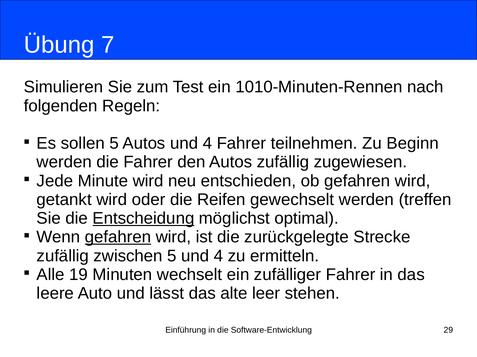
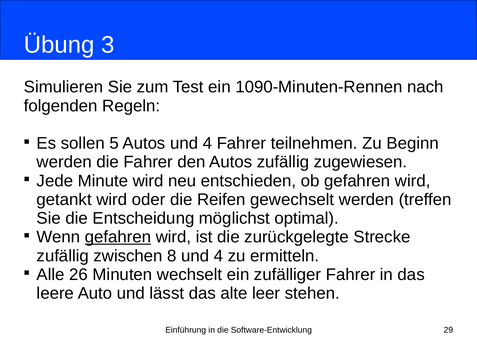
7: 7 -> 3
1010-Minuten-Rennen: 1010-Minuten-Rennen -> 1090-Minuten-Rennen
Entscheidung underline: present -> none
zwischen 5: 5 -> 8
19: 19 -> 26
